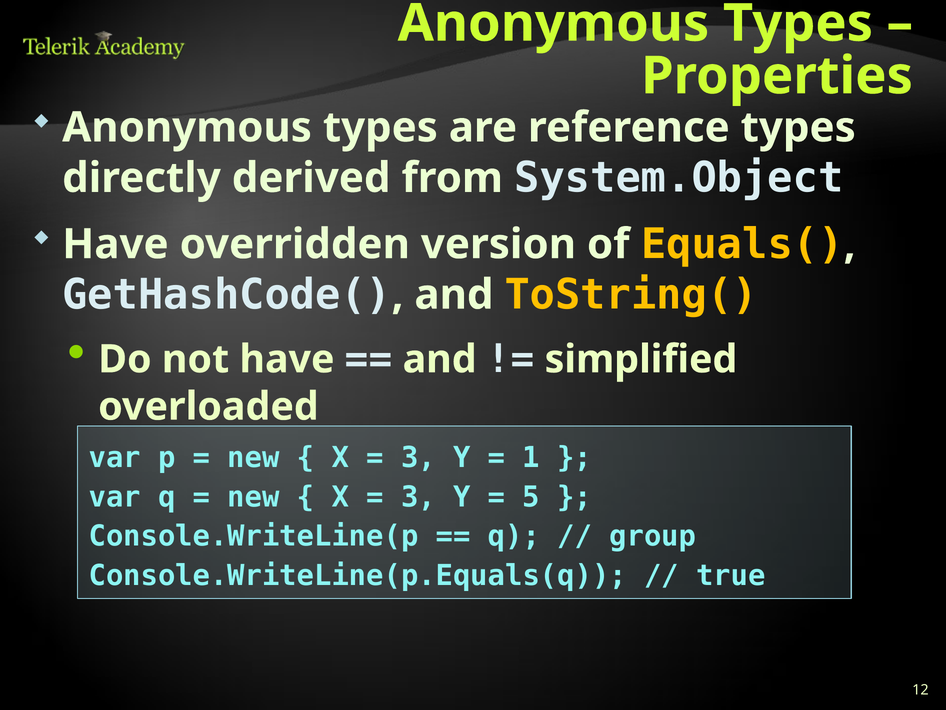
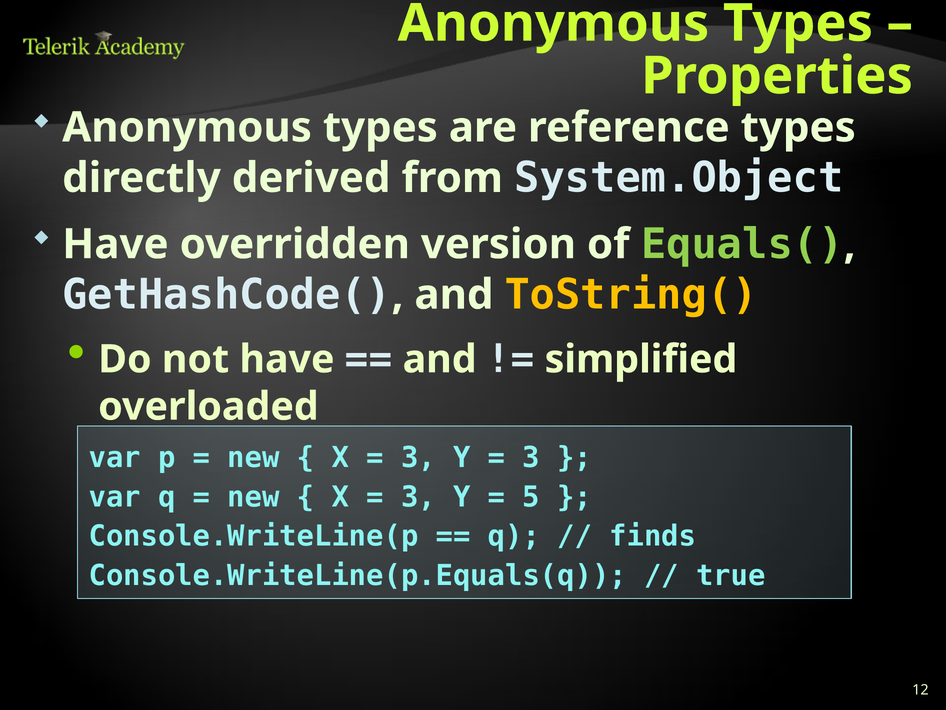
Equals( colour: yellow -> light green
1 at (531, 457): 1 -> 3
group: group -> finds
